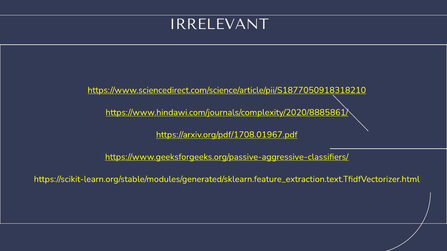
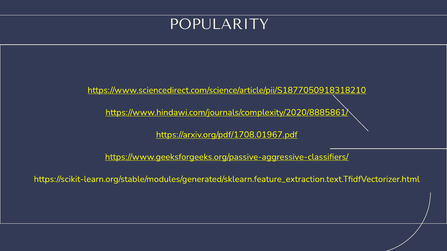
IRRELEVANT: IRRELEVANT -> POPULARITY
